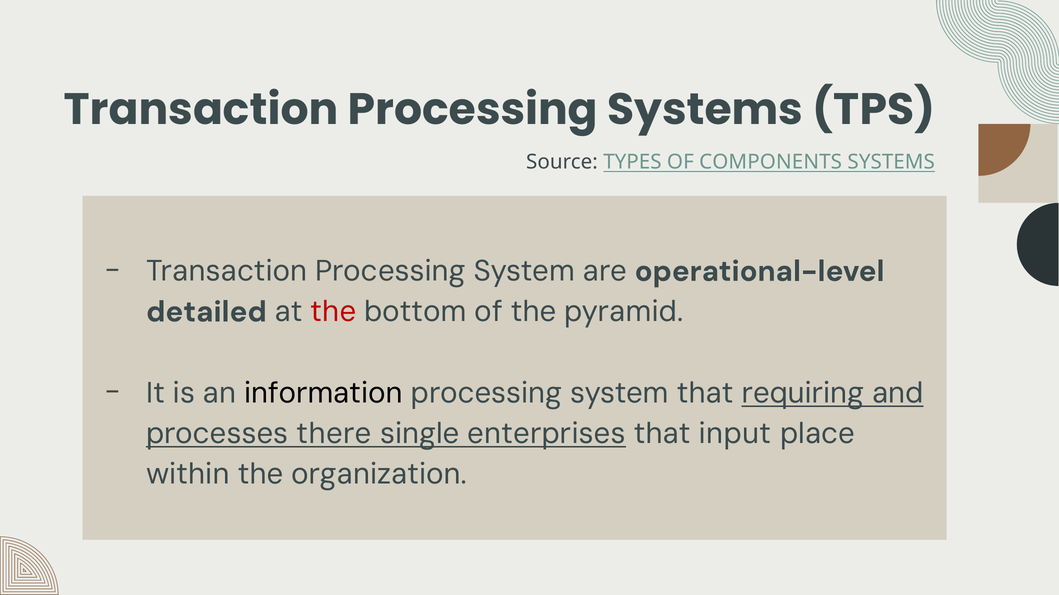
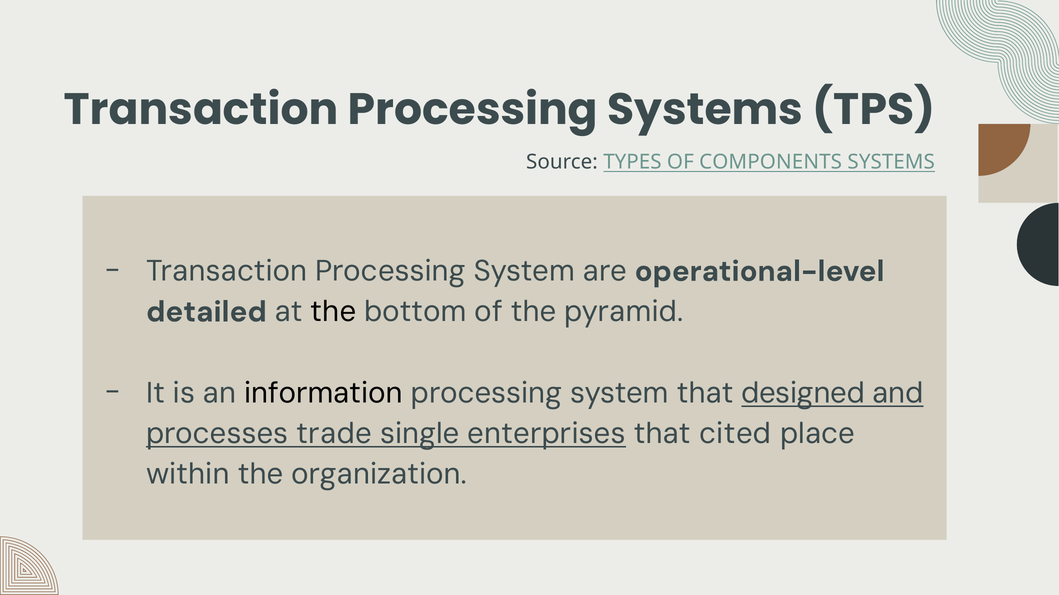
the at (333, 312) colour: red -> black
requiring: requiring -> designed
there: there -> trade
input: input -> cited
